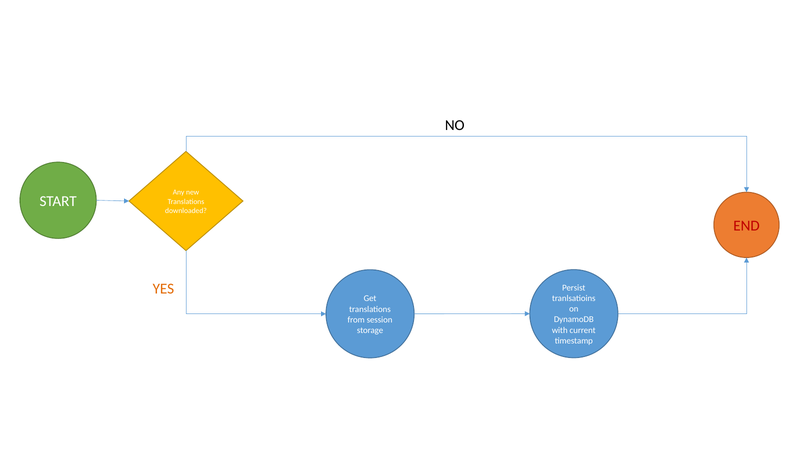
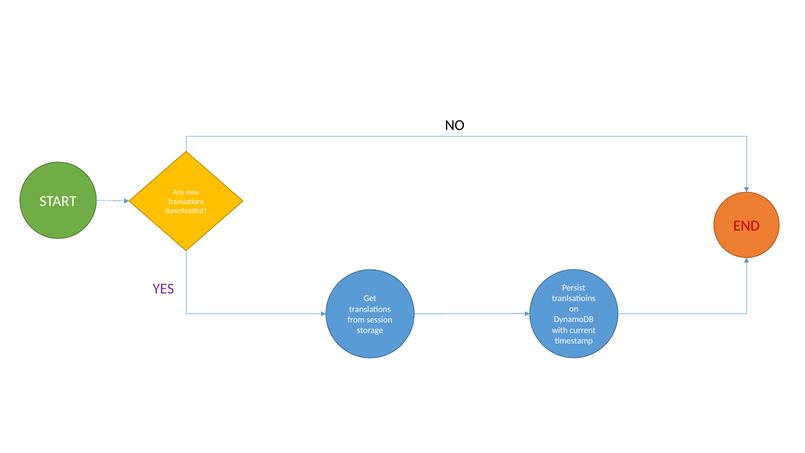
YES colour: orange -> purple
